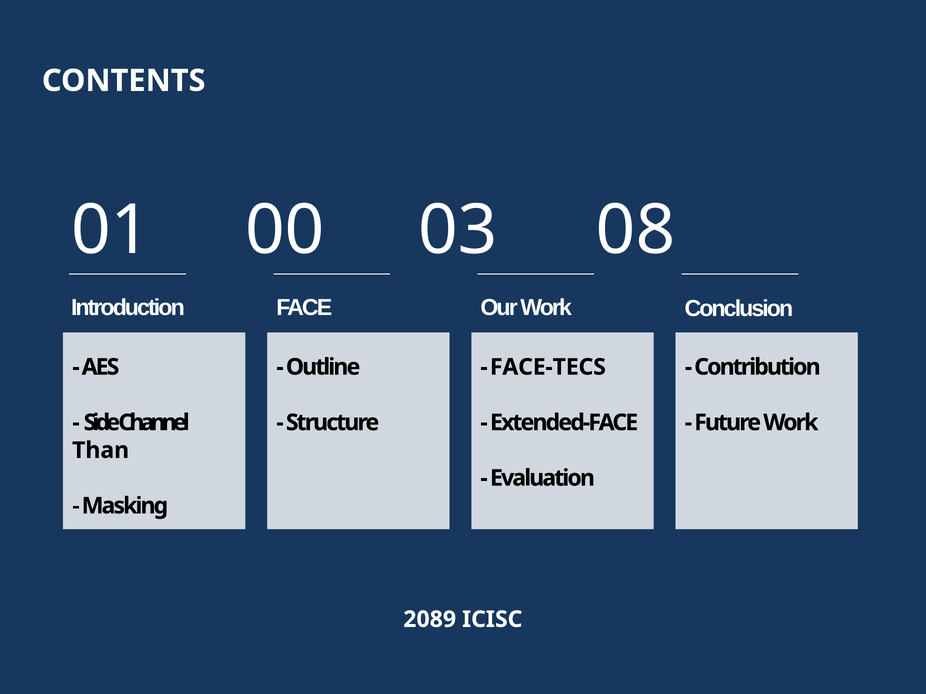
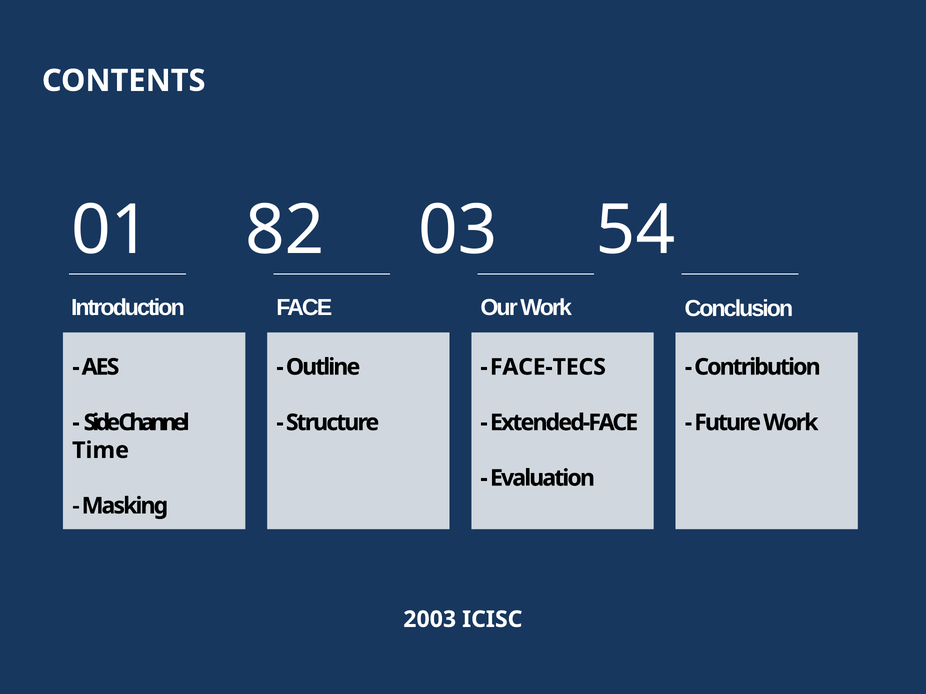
00: 00 -> 82
08: 08 -> 54
Than: Than -> Time
2089: 2089 -> 2003
